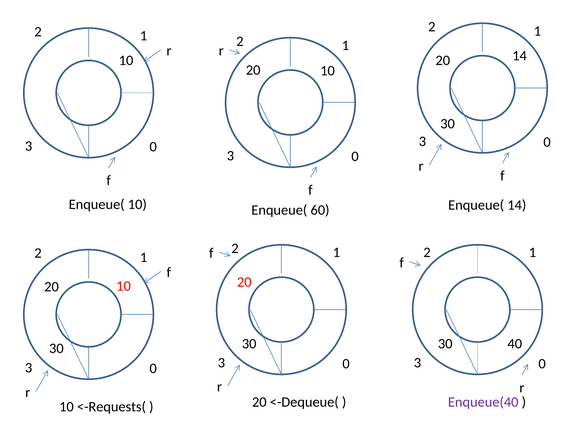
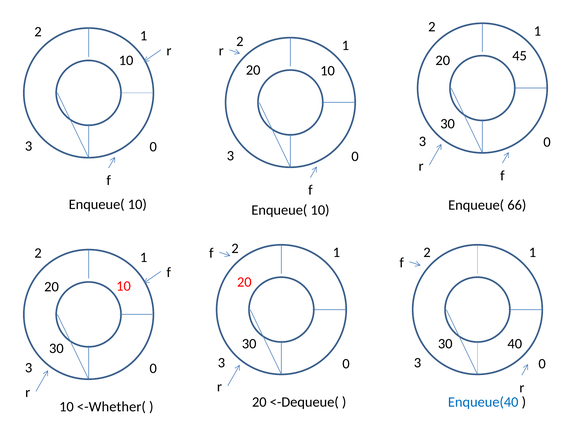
20 14: 14 -> 45
10 Enqueue( 60: 60 -> 10
Enqueue( 14: 14 -> 66
Enqueue(40 colour: purple -> blue
<-Requests(: <-Requests( -> <-Whether(
